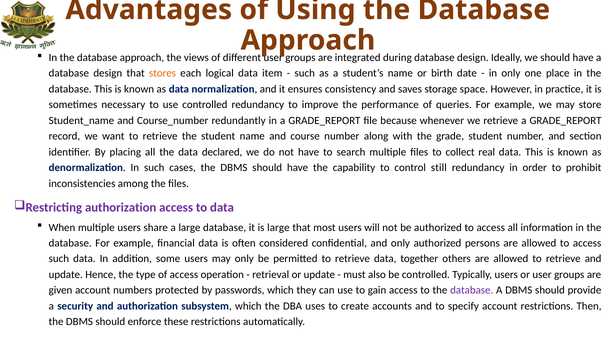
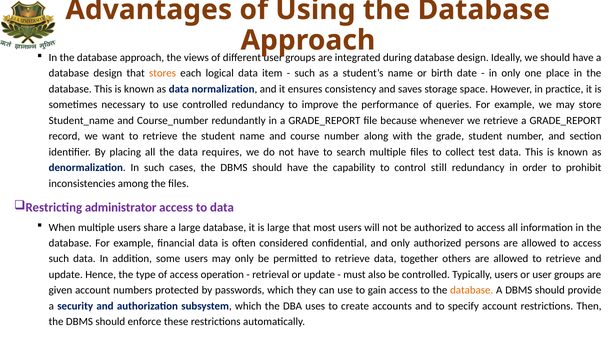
declared: declared -> requires
real: real -> test
Restricting authorization: authorization -> administrator
database at (472, 290) colour: purple -> orange
